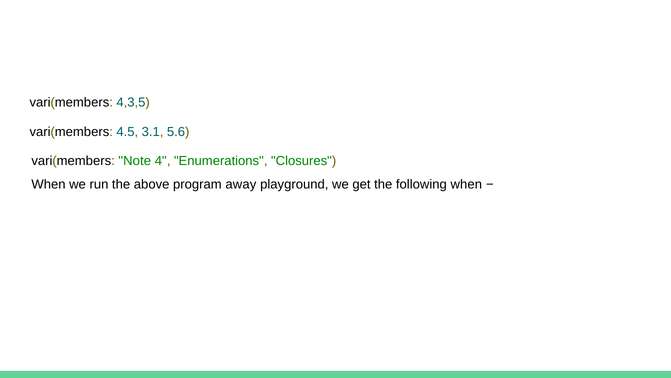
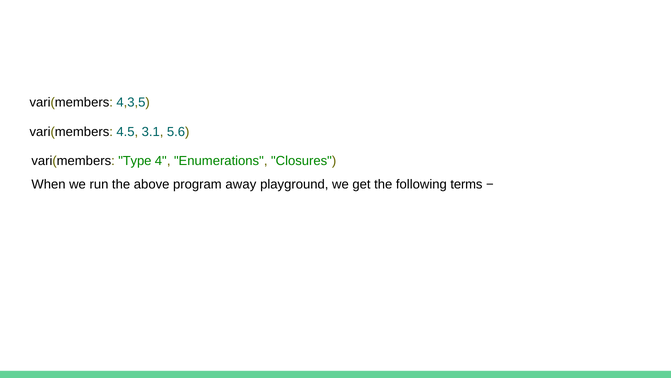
Note: Note -> Type
following when: when -> terms
